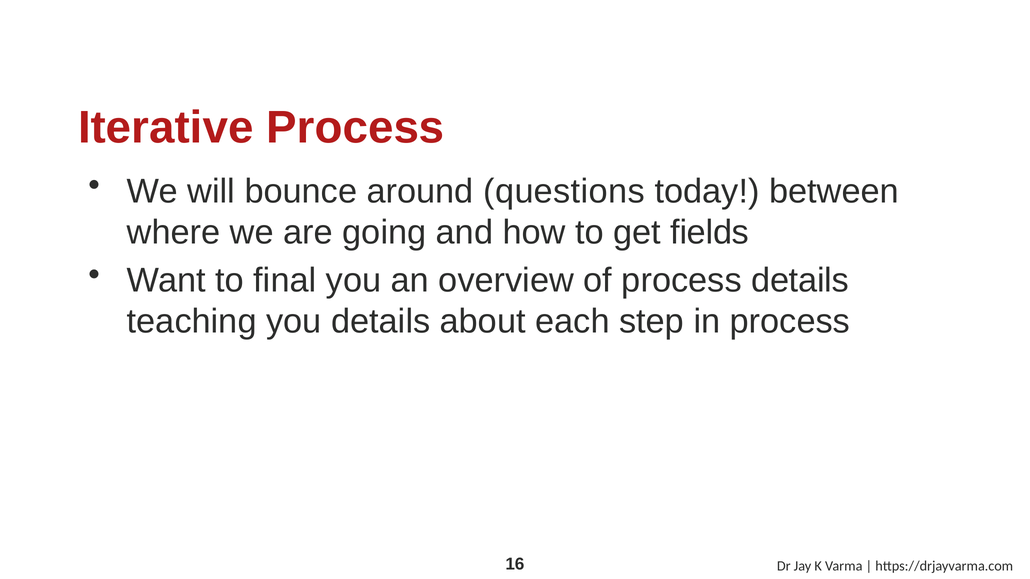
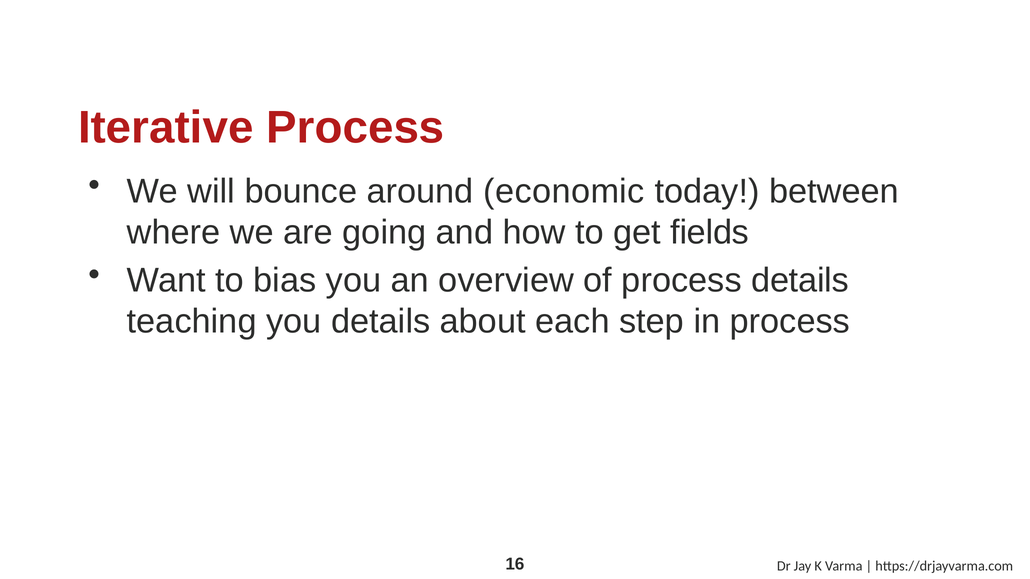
questions: questions -> economic
final: final -> bias
